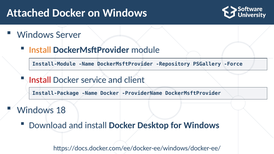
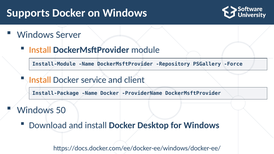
Attached: Attached -> Supports
Install at (40, 80) colour: red -> orange
18: 18 -> 50
